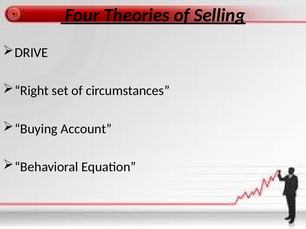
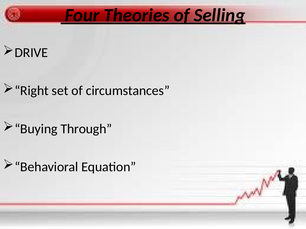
Account: Account -> Through
